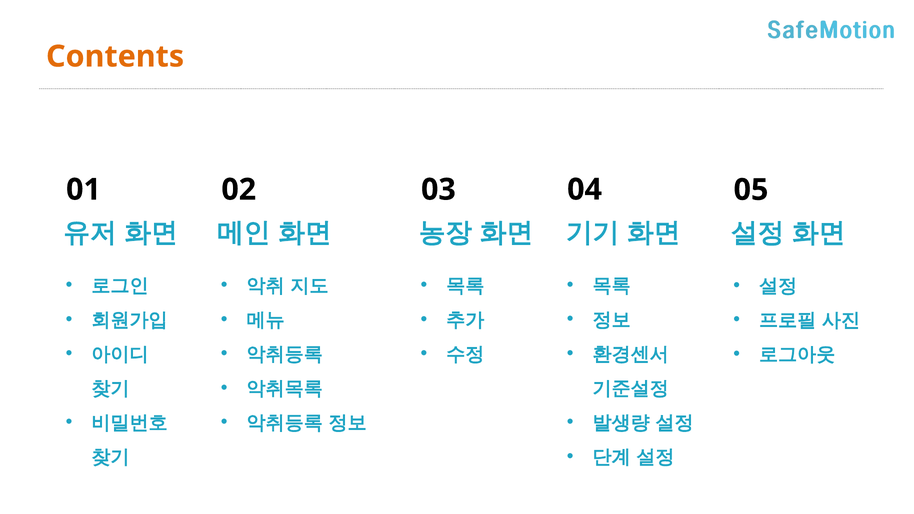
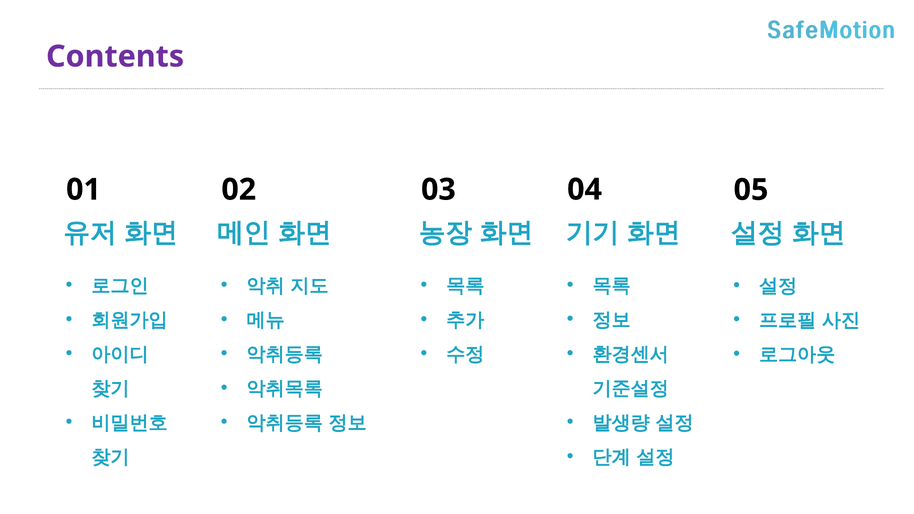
Contents colour: orange -> purple
